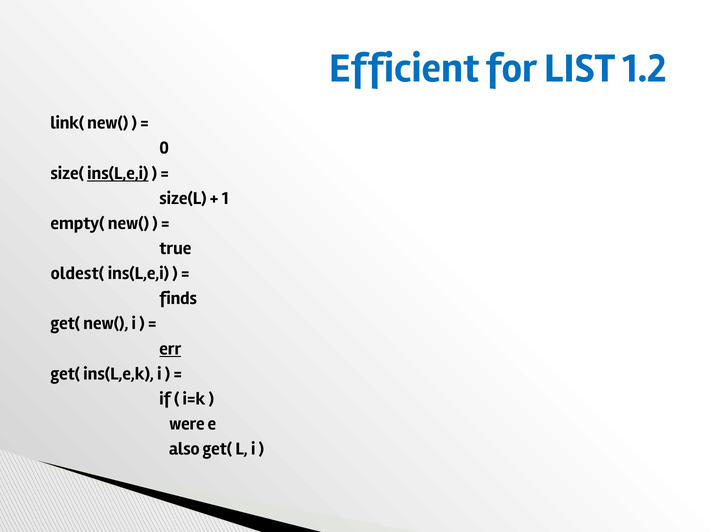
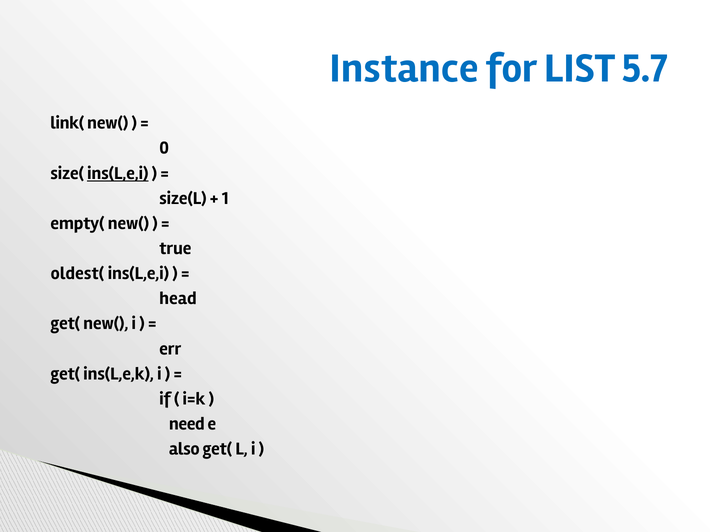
Efficient: Efficient -> Instance
1.2: 1.2 -> 5.7
finds: finds -> head
err underline: present -> none
were: were -> need
